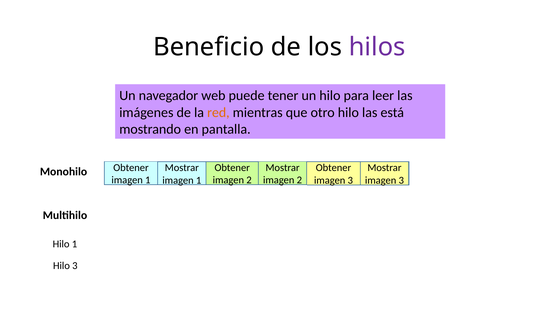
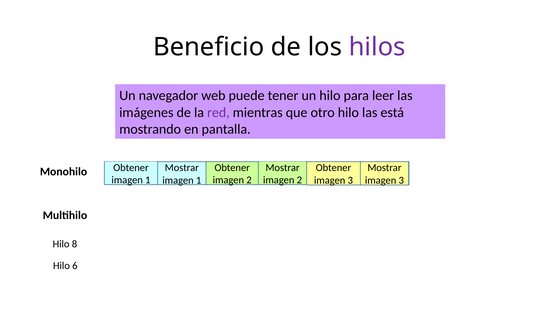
red colour: orange -> purple
Hilo 1: 1 -> 8
Hilo 3: 3 -> 6
